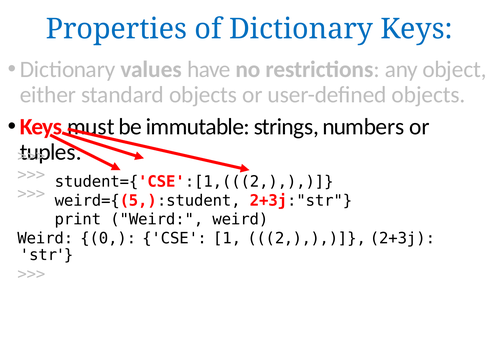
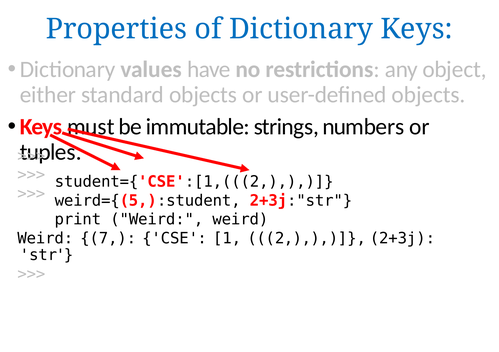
0: 0 -> 7
